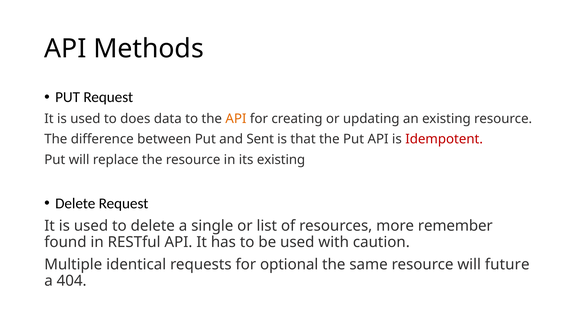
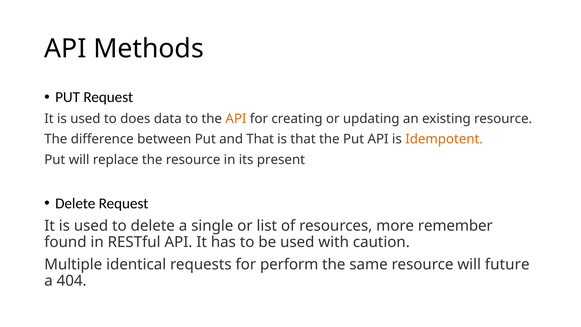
and Sent: Sent -> That
Idempotent colour: red -> orange
its existing: existing -> present
optional: optional -> perform
